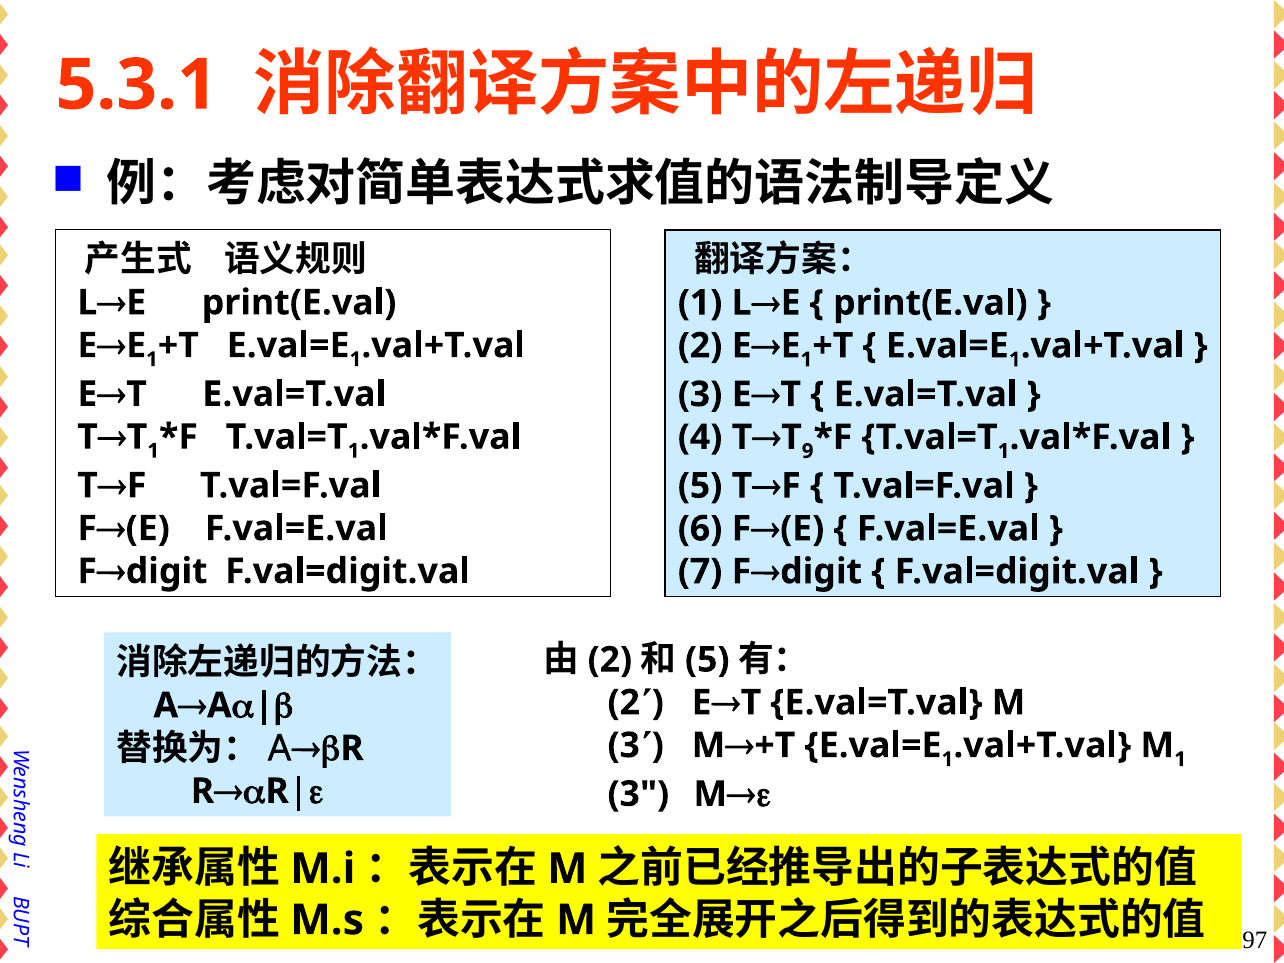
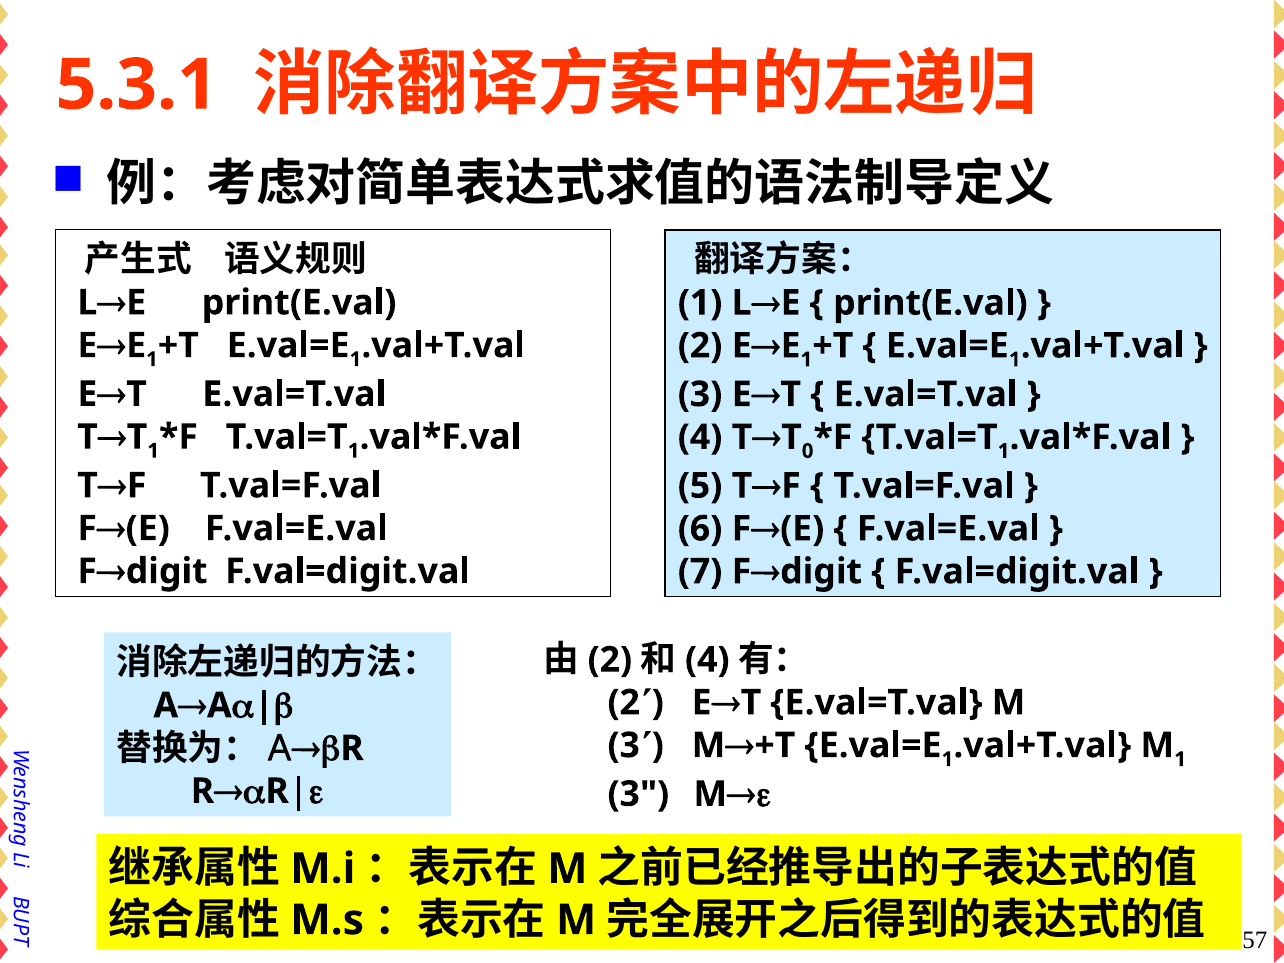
9: 9 -> 0
5 at (707, 660): 5 -> 4
97: 97 -> 57
